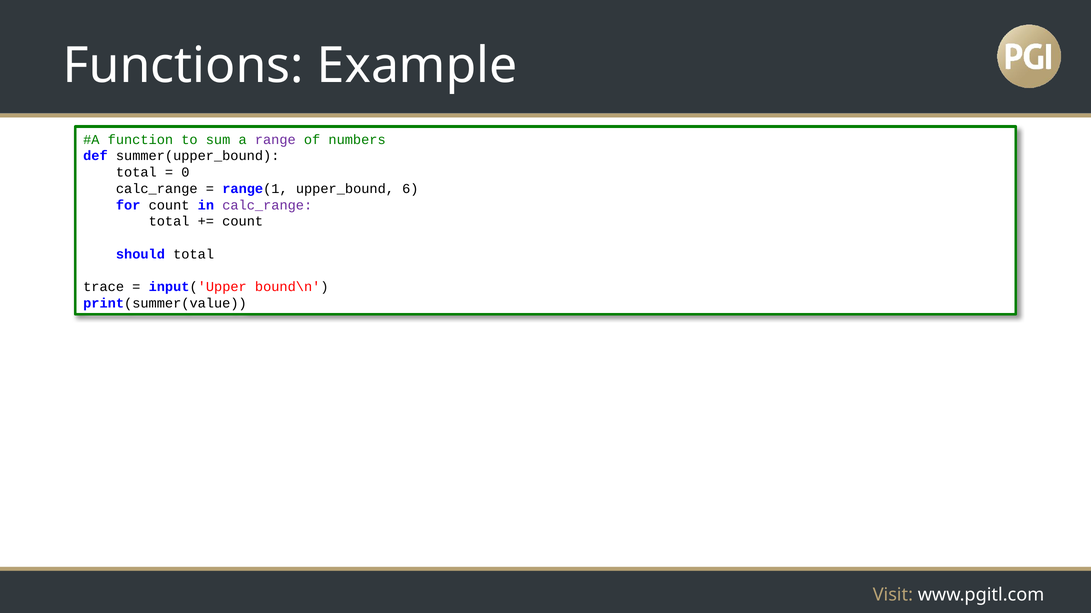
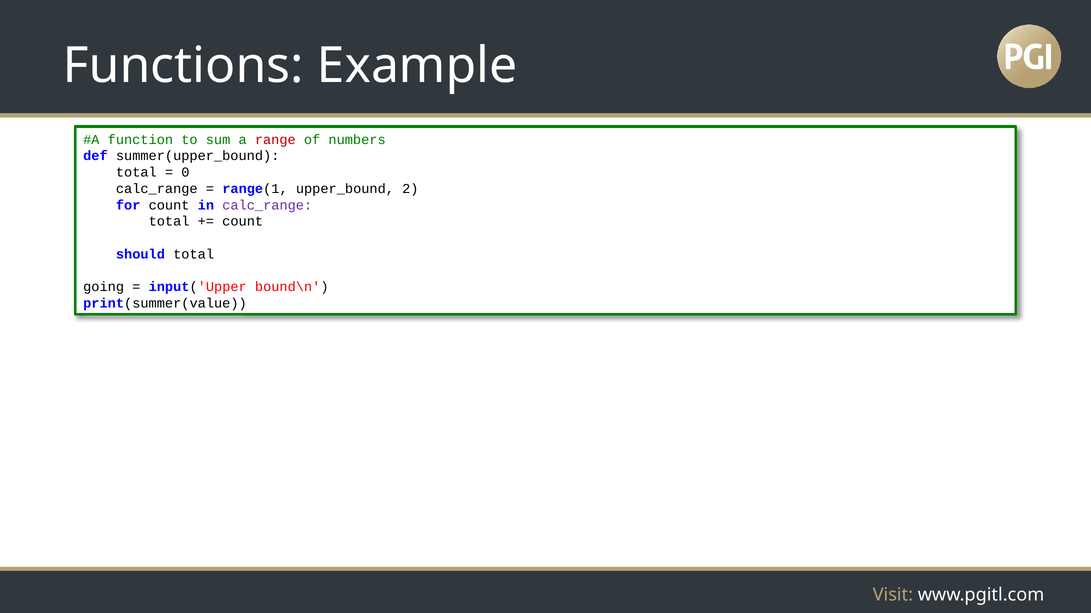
range colour: purple -> red
6: 6 -> 2
trace: trace -> going
